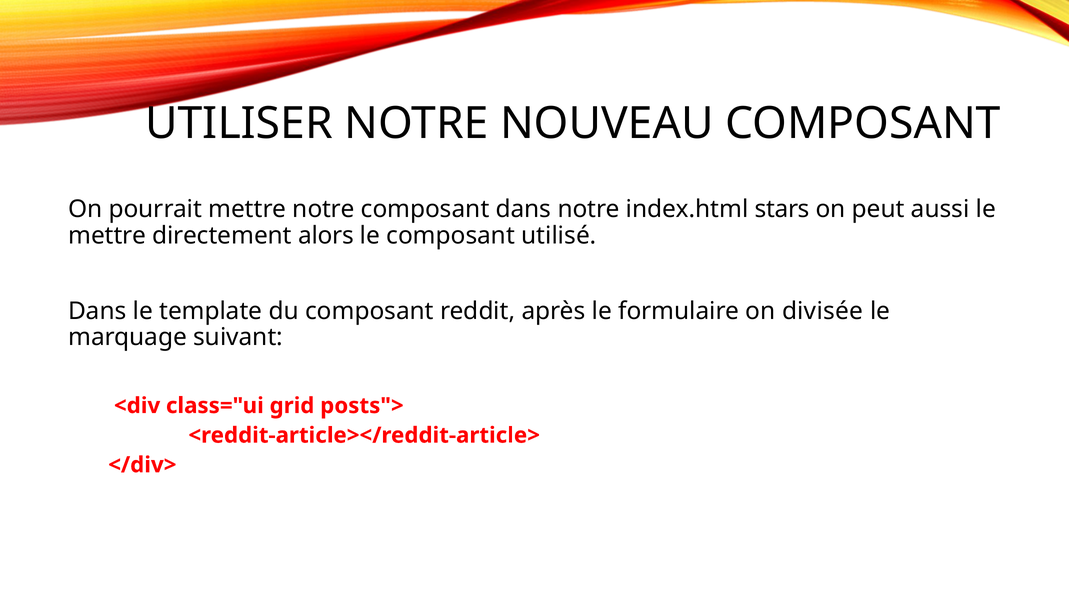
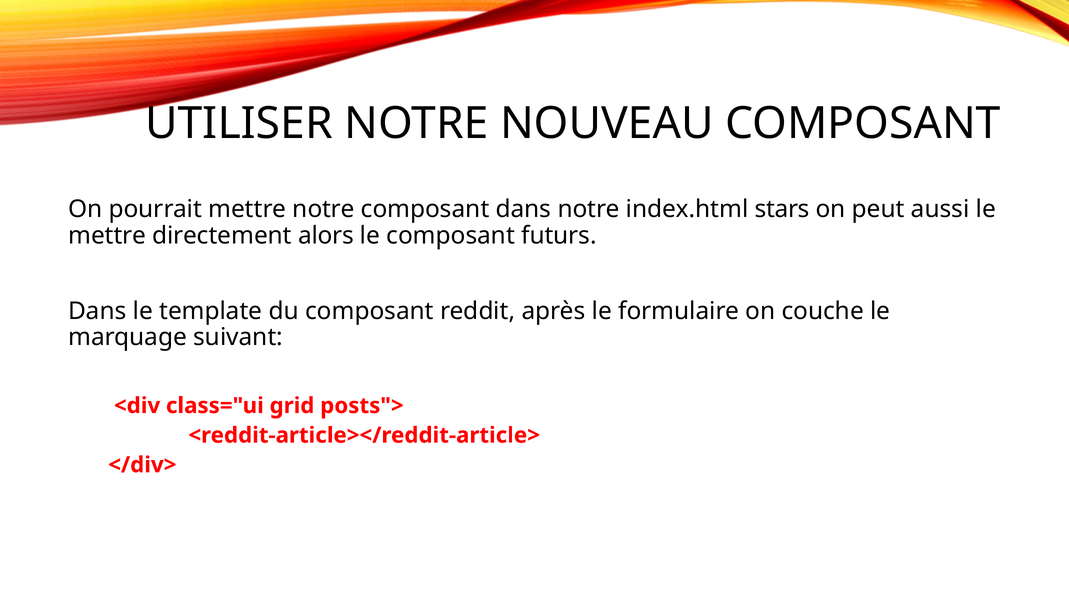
utilisé: utilisé -> futurs
divisée: divisée -> couche
